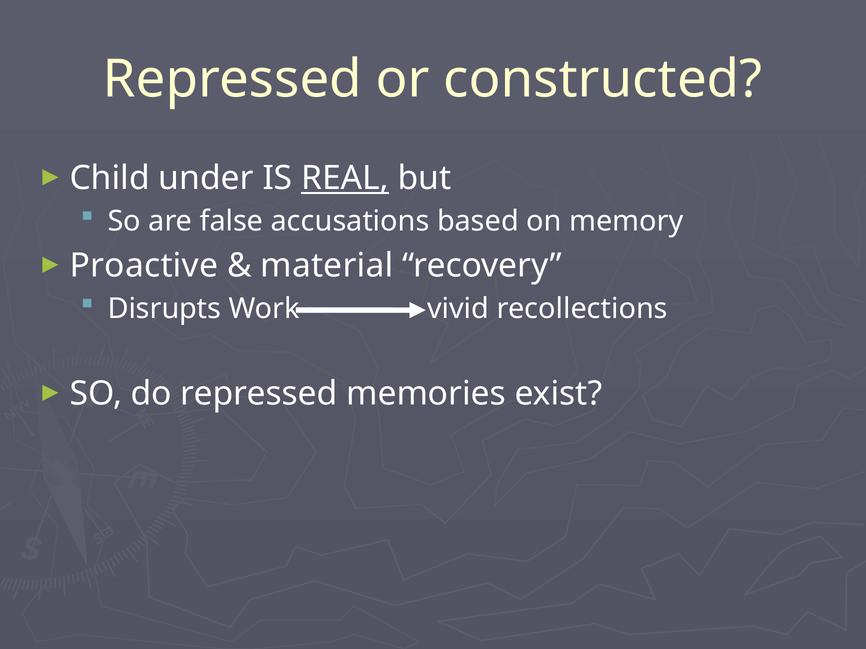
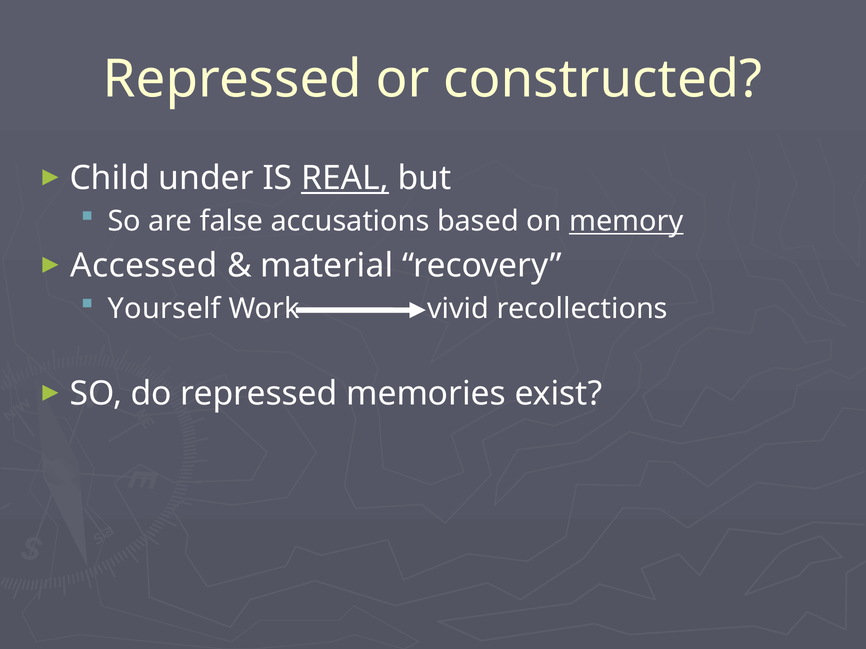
memory underline: none -> present
Proactive: Proactive -> Accessed
Disrupts: Disrupts -> Yourself
